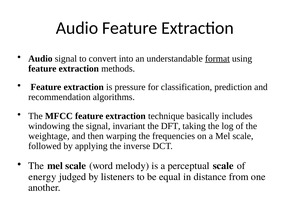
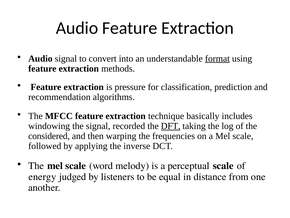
invariant: invariant -> recorded
DFT underline: none -> present
weightage: weightage -> considered
